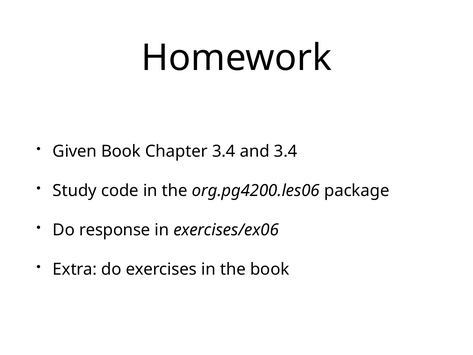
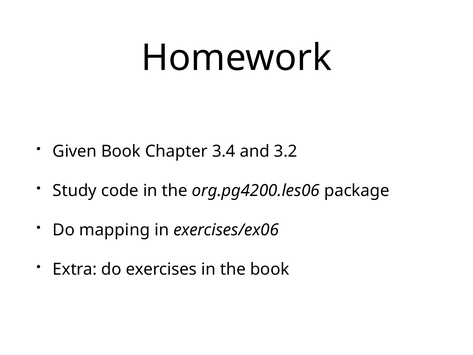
and 3.4: 3.4 -> 3.2
response: response -> mapping
